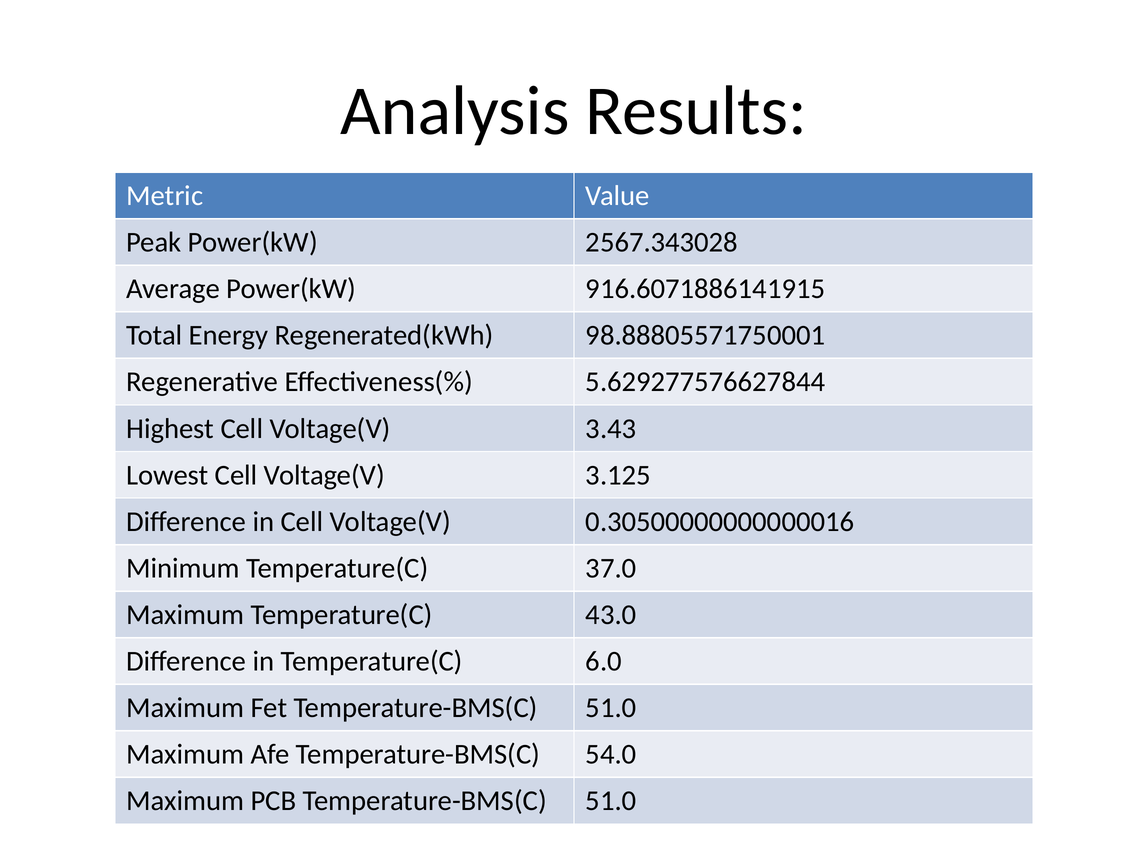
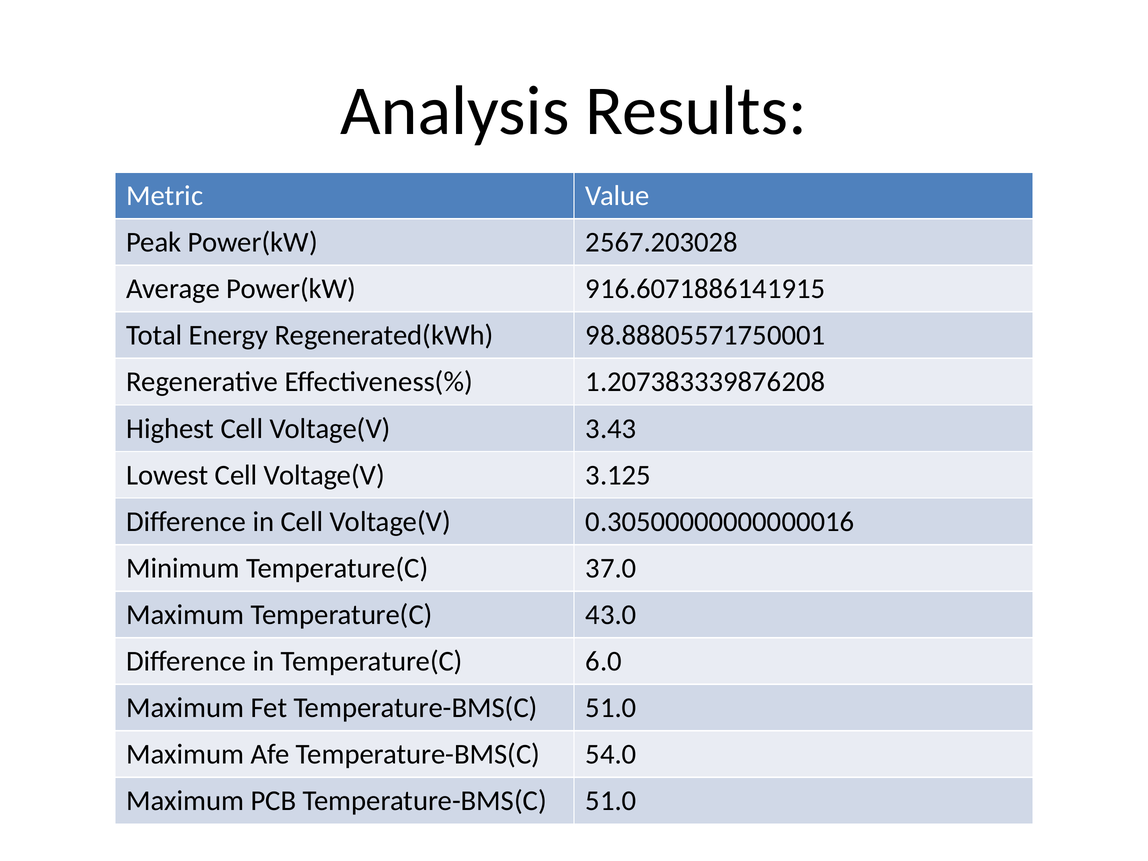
2567.343028: 2567.343028 -> 2567.203028
5.629277576627844: 5.629277576627844 -> 1.207383339876208
